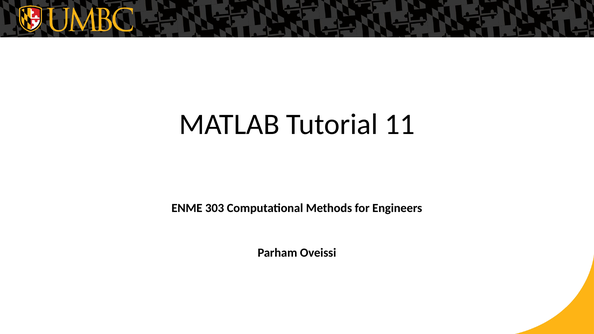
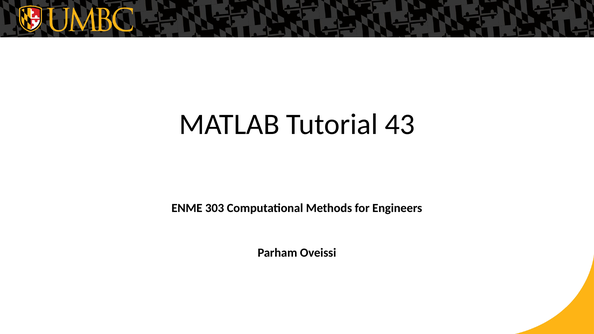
11: 11 -> 43
